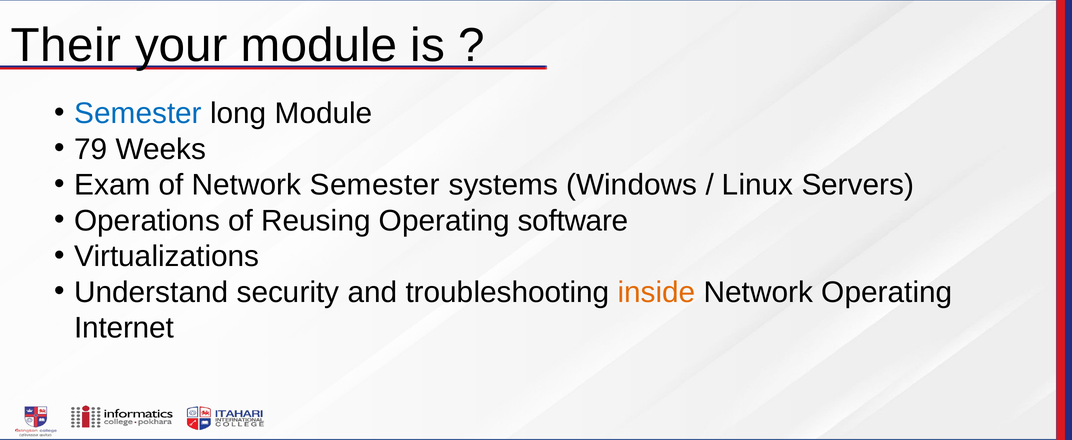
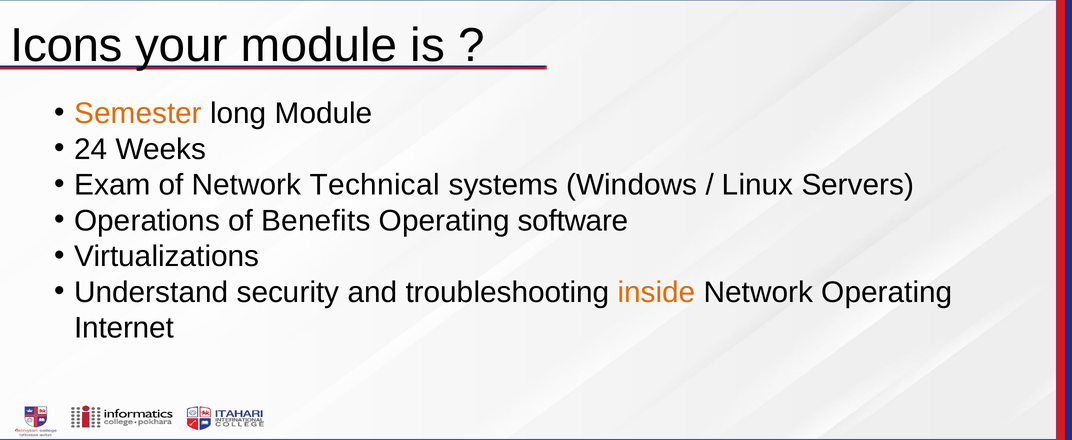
Their: Their -> Icons
Semester at (138, 113) colour: blue -> orange
79: 79 -> 24
Network Semester: Semester -> Technical
Reusing: Reusing -> Benefits
